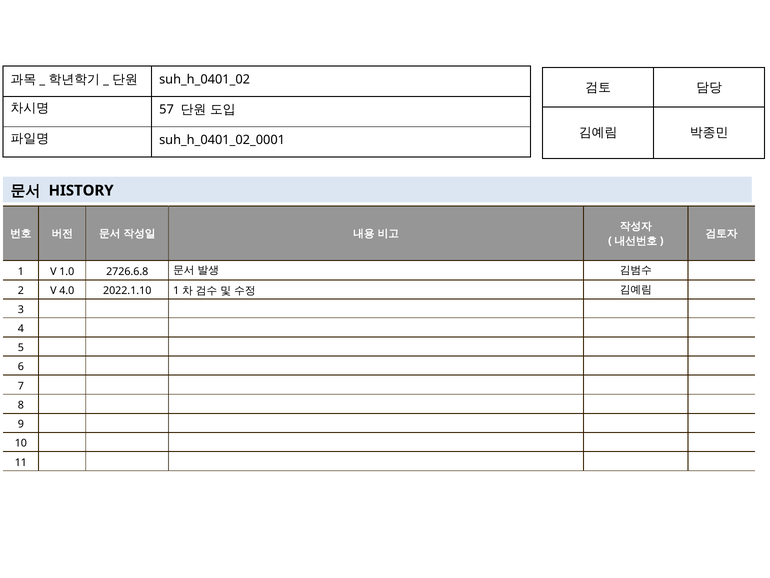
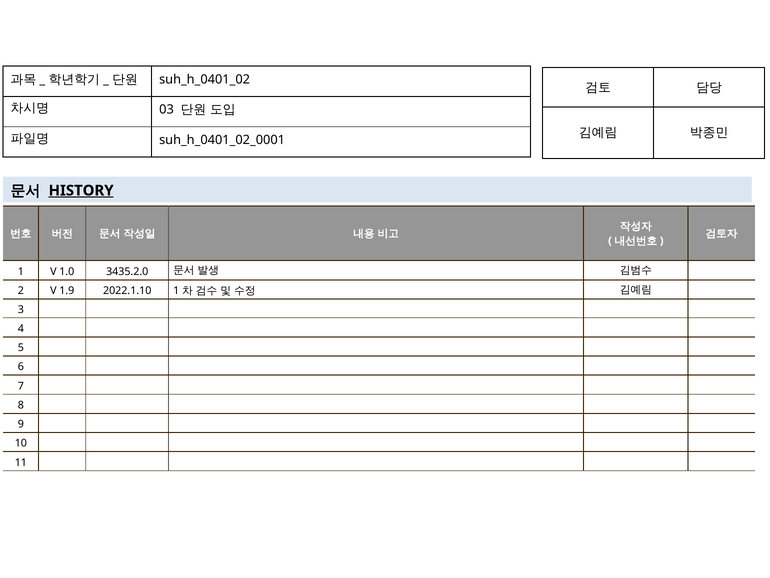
57: 57 -> 03
HISTORY underline: none -> present
2726.6.8: 2726.6.8 -> 3435.2.0
4.0: 4.0 -> 1.9
